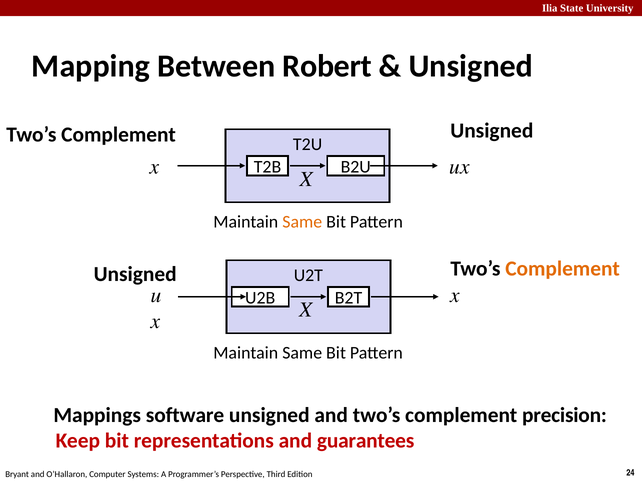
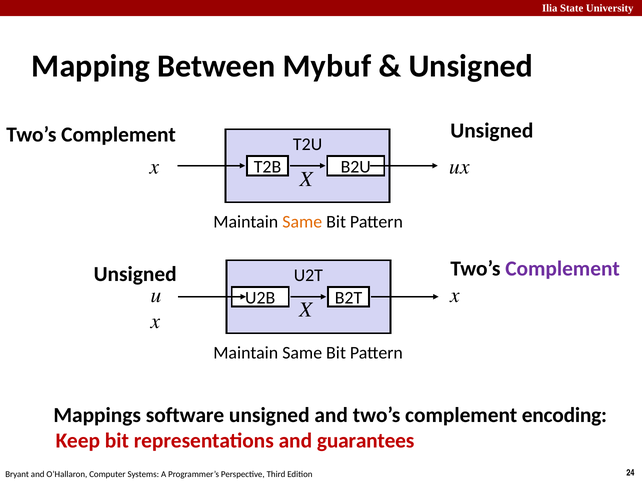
Robert: Robert -> Mybuf
Complement at (563, 269) colour: orange -> purple
precision: precision -> encoding
